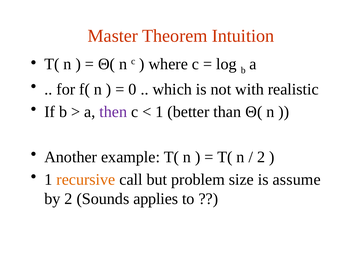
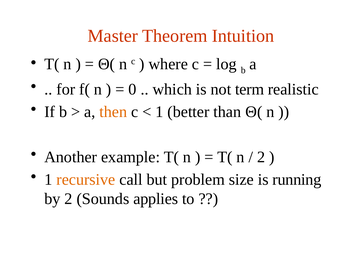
with: with -> term
then colour: purple -> orange
assume: assume -> running
